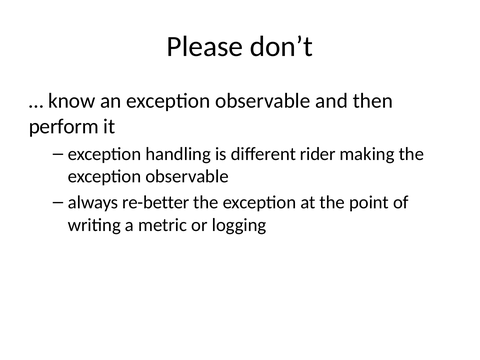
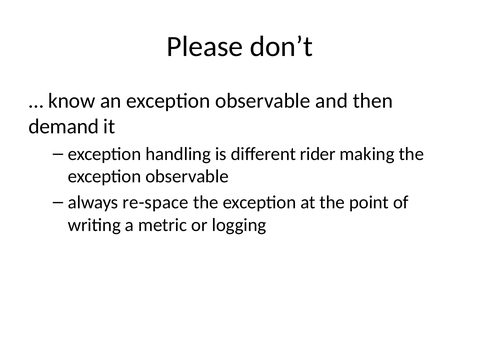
perform: perform -> demand
re-better: re-better -> re-space
